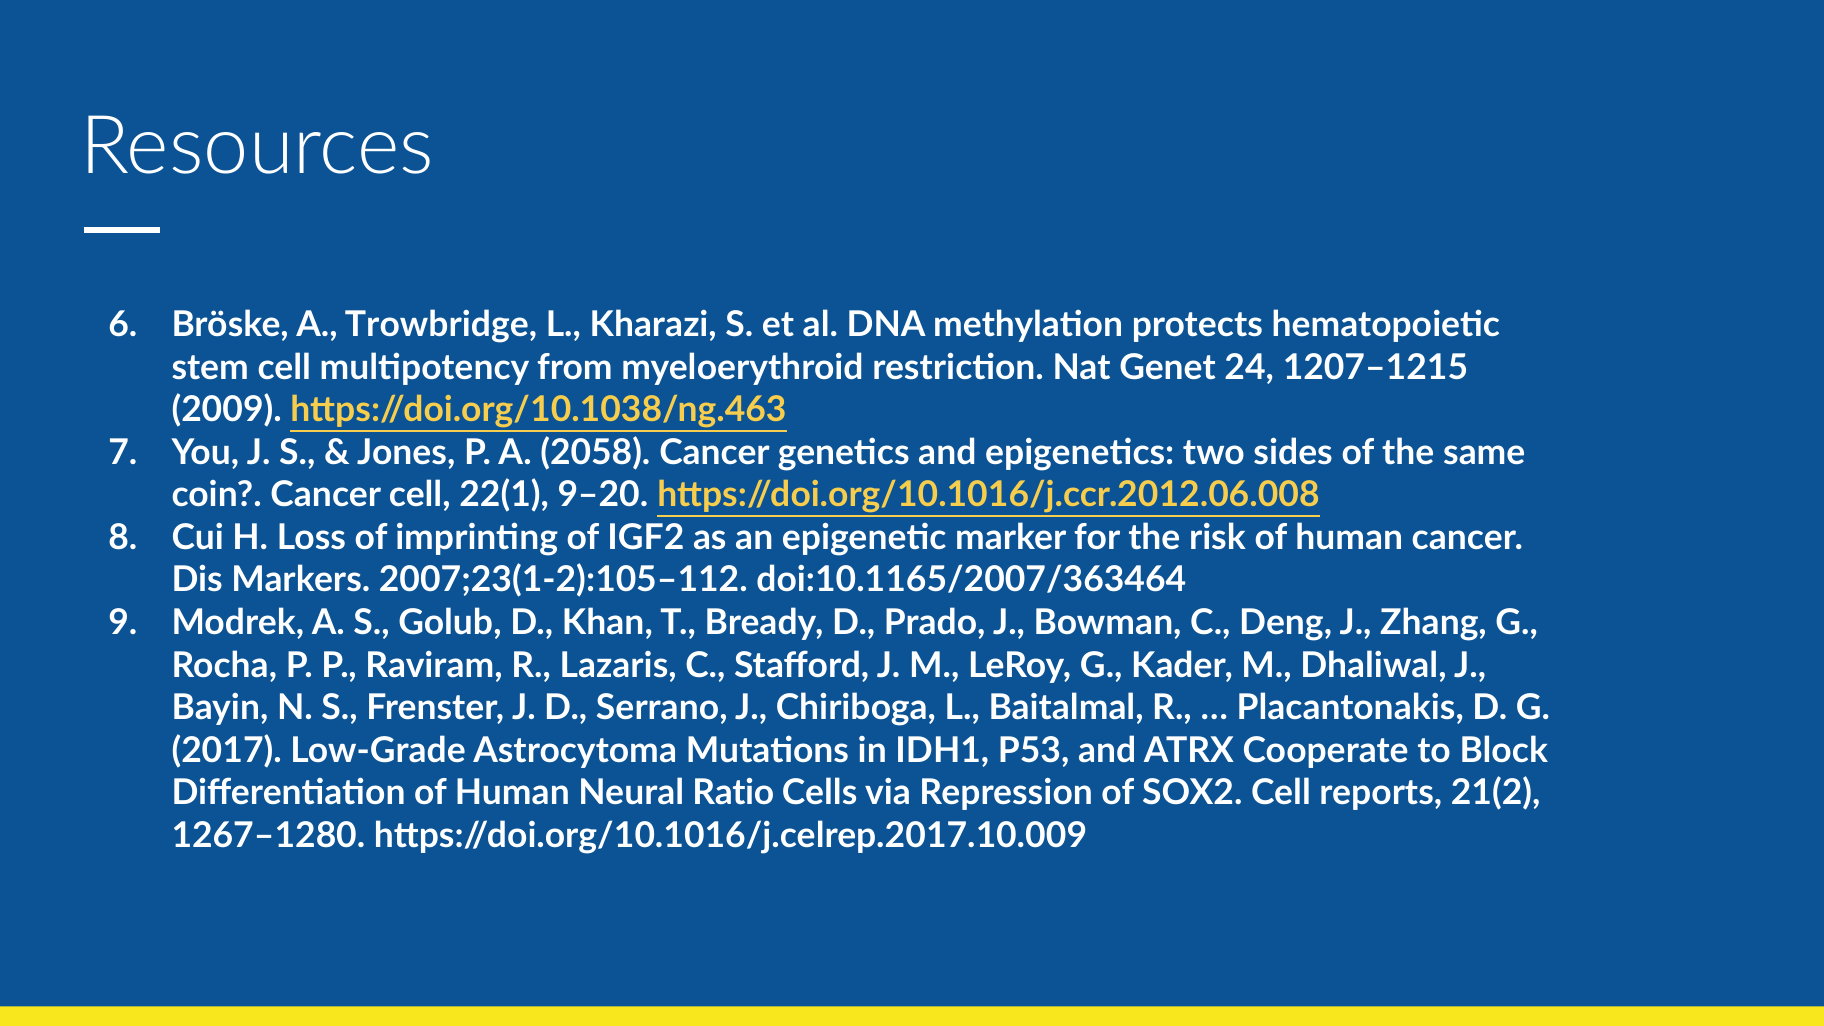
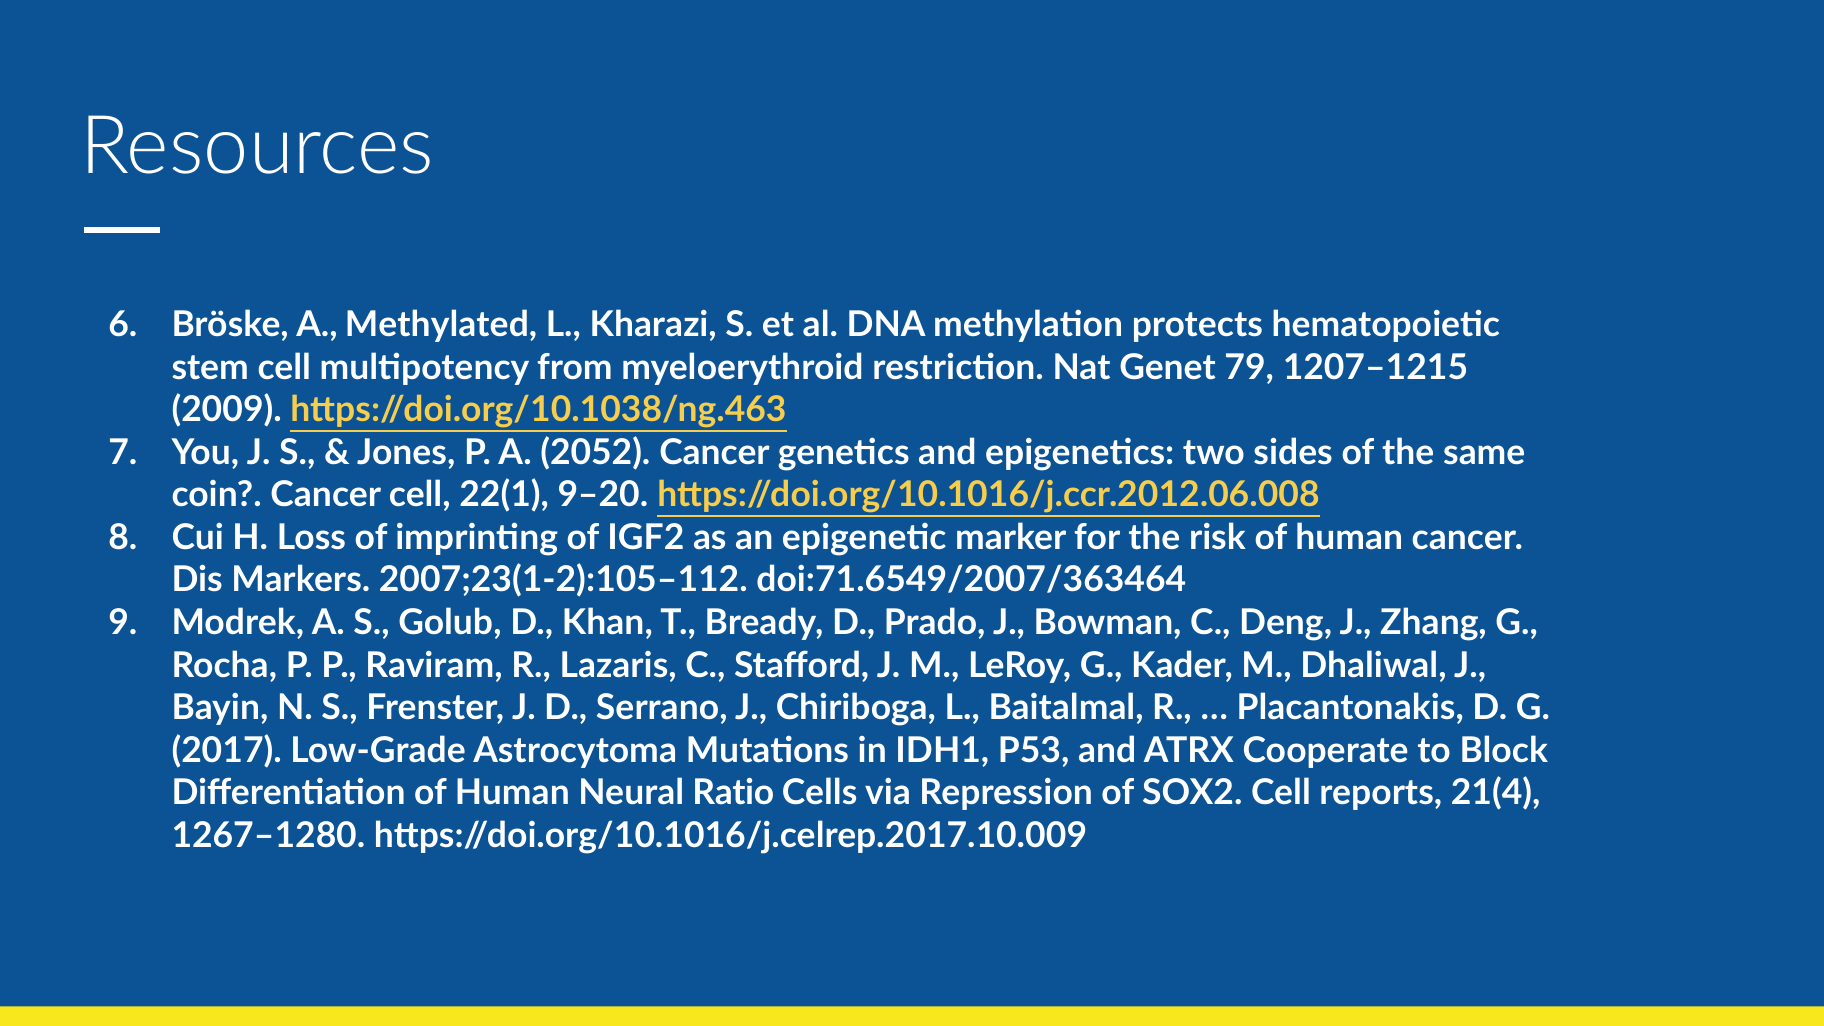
Trowbridge: Trowbridge -> Methylated
24: 24 -> 79
2058: 2058 -> 2052
doi:10.1165/2007/363464: doi:10.1165/2007/363464 -> doi:71.6549/2007/363464
21(2: 21(2 -> 21(4
